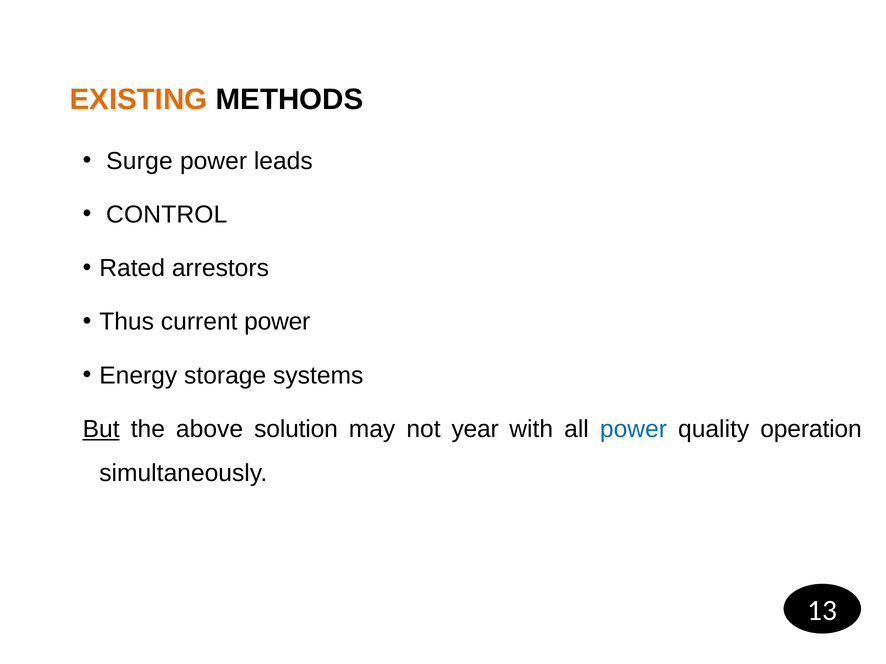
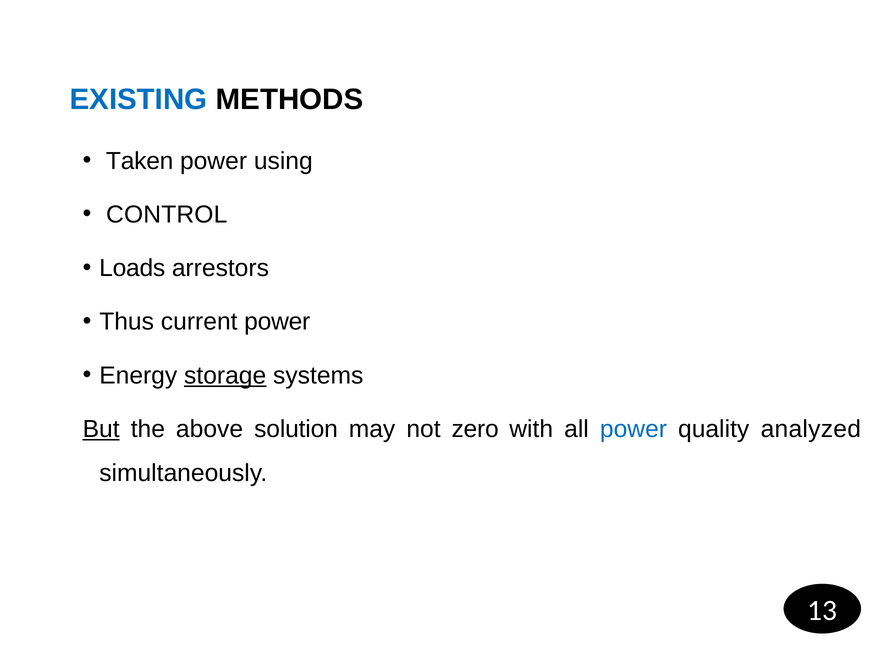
EXISTING colour: orange -> blue
Surge: Surge -> Taken
leads: leads -> using
Rated: Rated -> Loads
storage underline: none -> present
year: year -> zero
operation: operation -> analyzed
